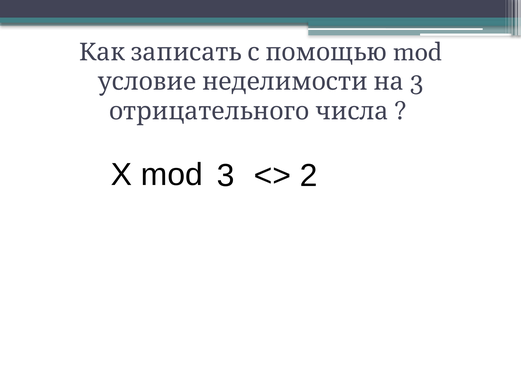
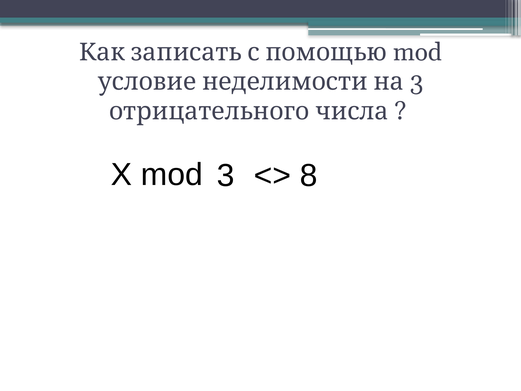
2: 2 -> 8
